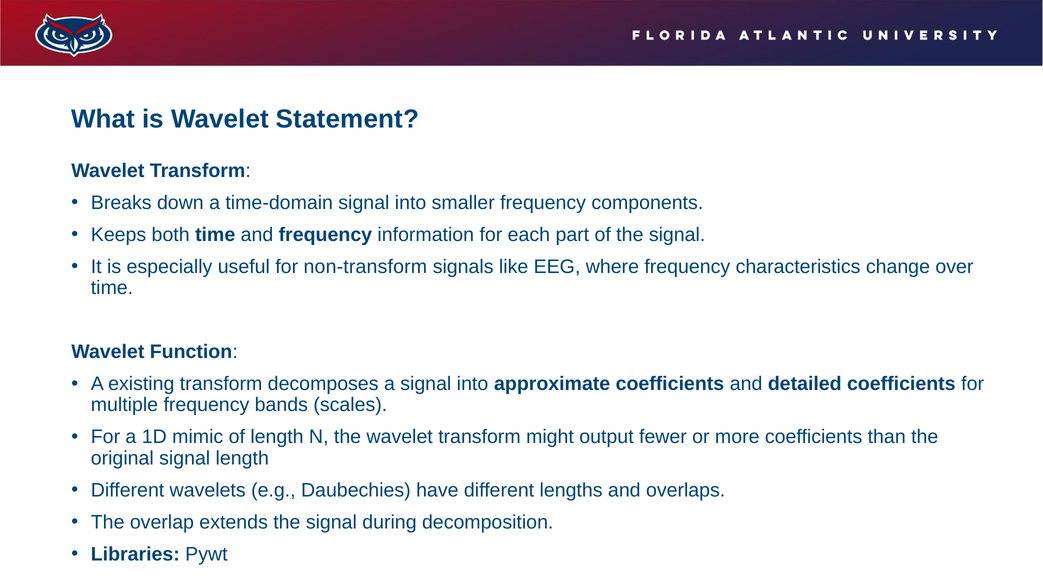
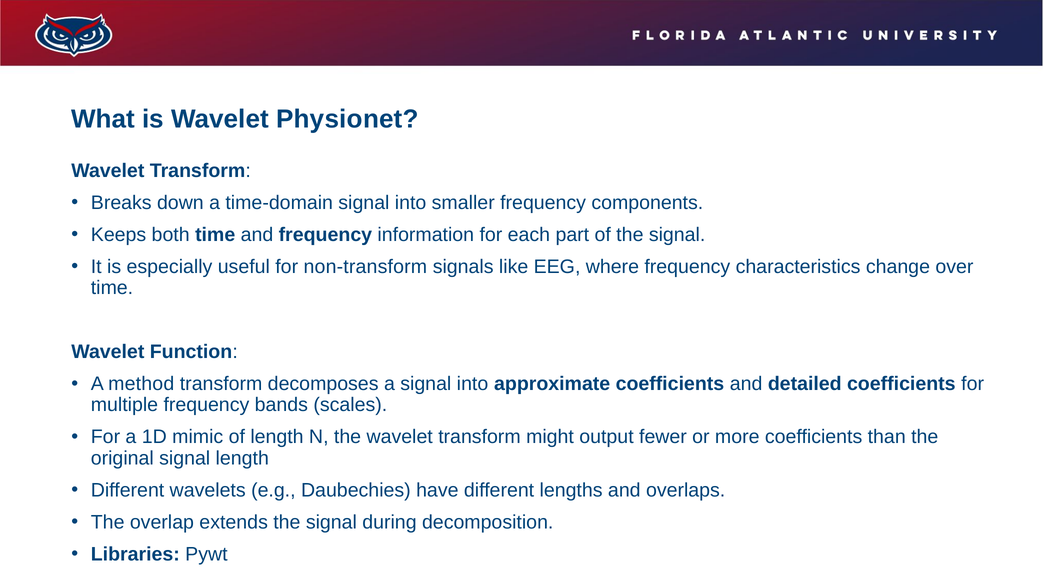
Statement: Statement -> Physionet
existing: existing -> method
